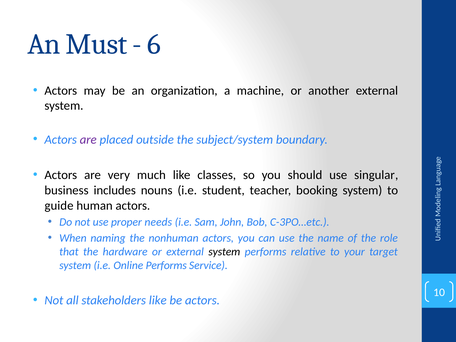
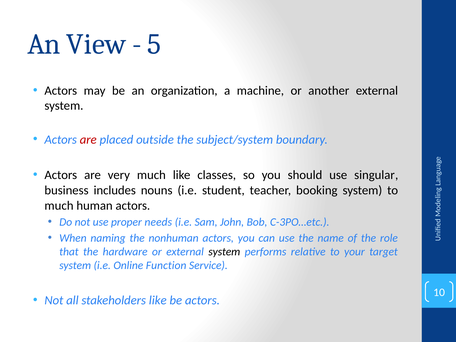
Must: Must -> View
6: 6 -> 5
are at (88, 140) colour: purple -> red
guide at (59, 205): guide -> much
Online Performs: Performs -> Function
